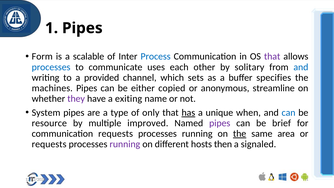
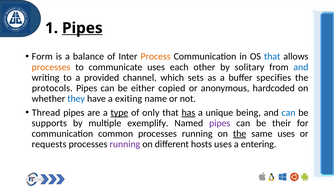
Pipes at (82, 28) underline: none -> present
scalable: scalable -> balance
Process colour: blue -> orange
that at (272, 56) colour: purple -> blue
processes at (51, 67) colour: blue -> orange
machines: machines -> protocols
streamline: streamline -> hardcoded
they colour: purple -> blue
System: System -> Thread
type underline: none -> present
when: when -> being
resource: resource -> supports
improved: improved -> exemplify
brief: brief -> their
communication requests: requests -> common
same area: area -> uses
hosts then: then -> uses
signaled: signaled -> entering
